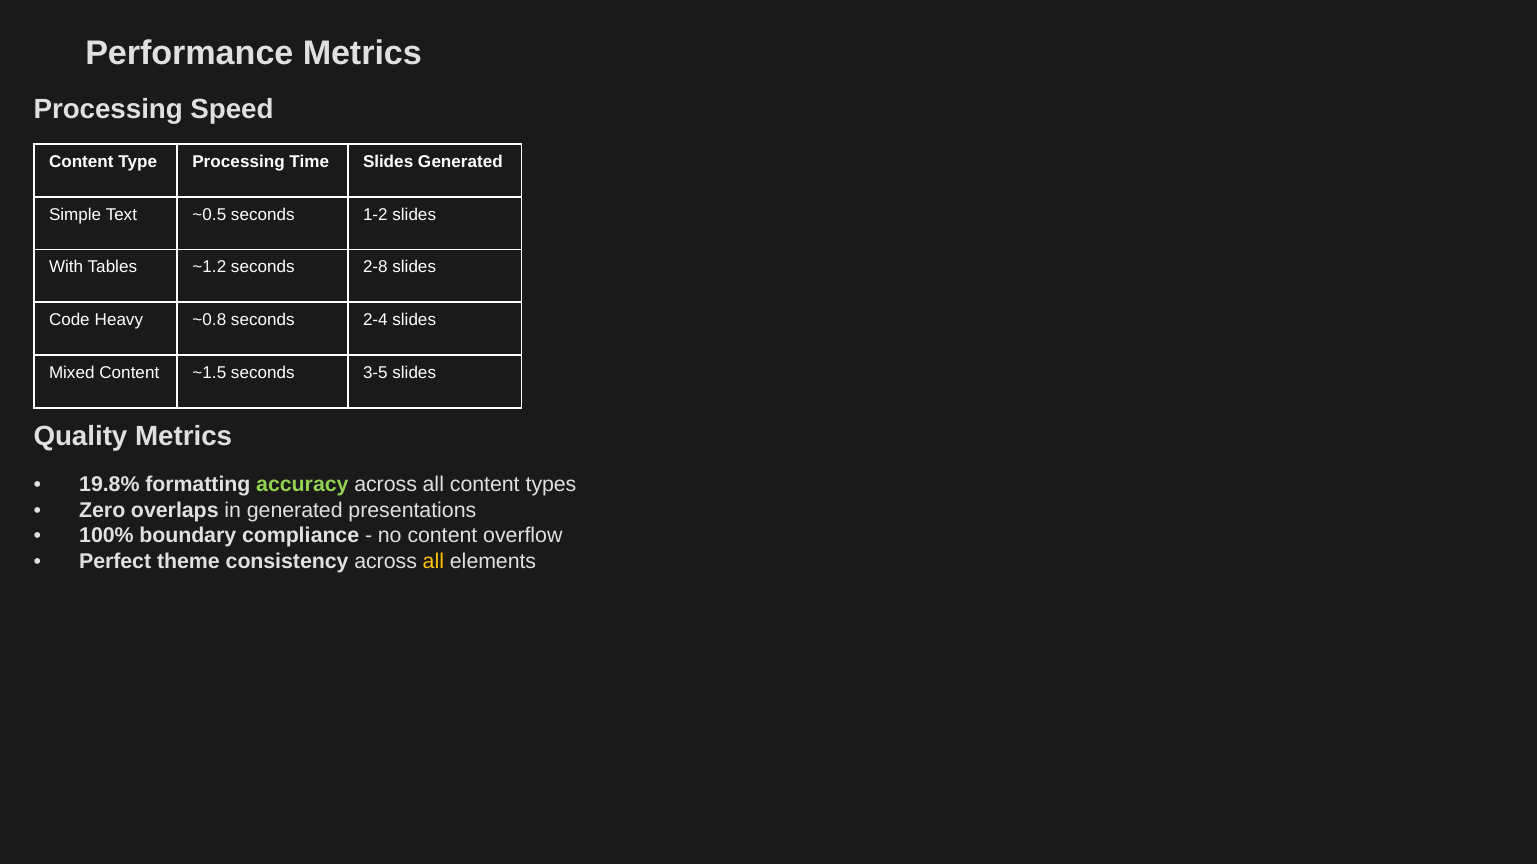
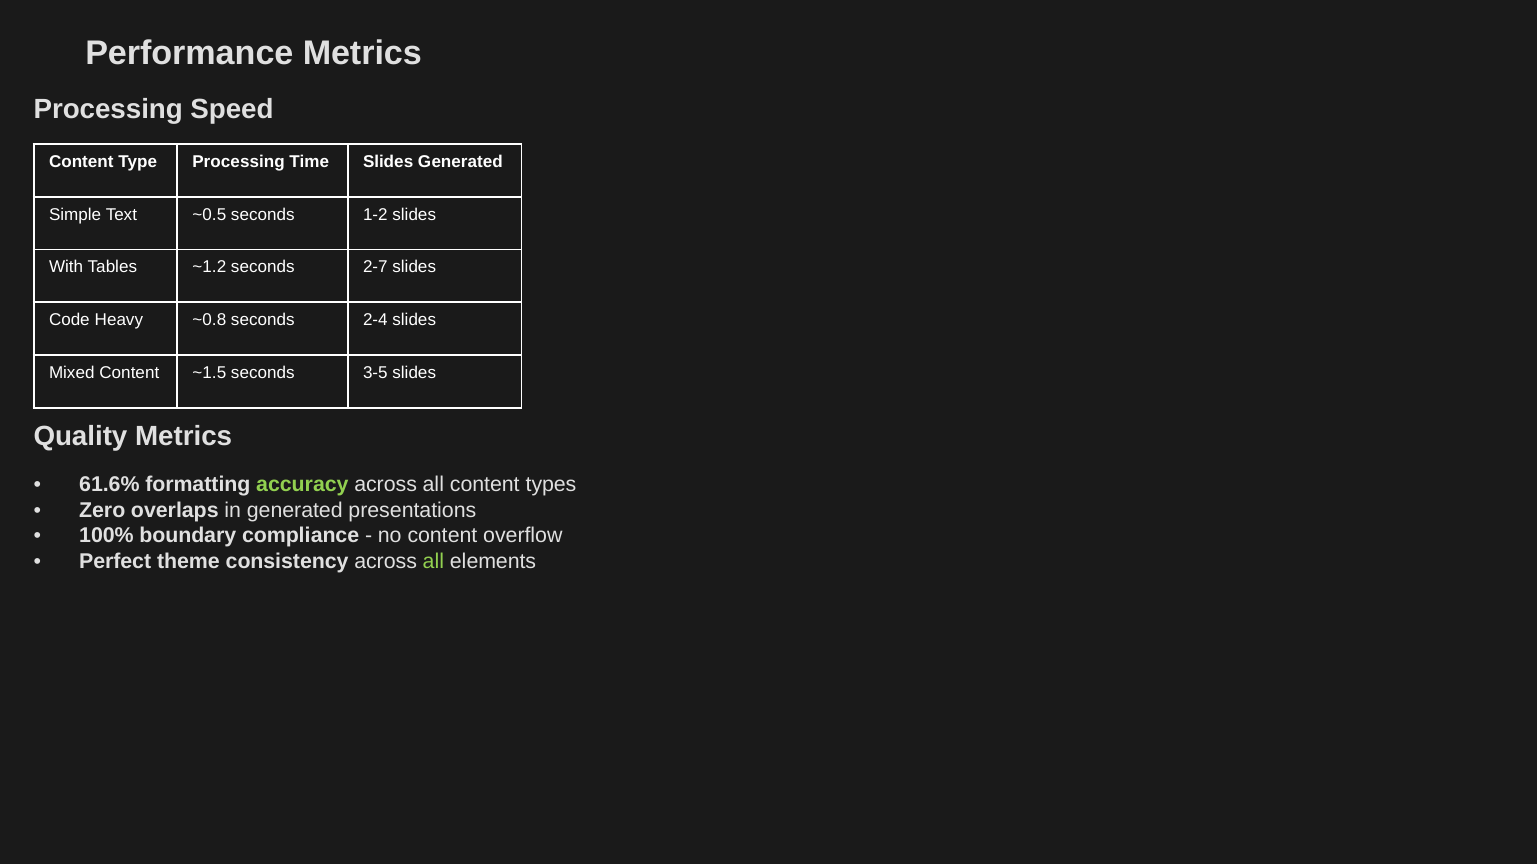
2-8: 2-8 -> 2-7
19.8%: 19.8% -> 61.6%
all at (433, 562) colour: yellow -> light green
